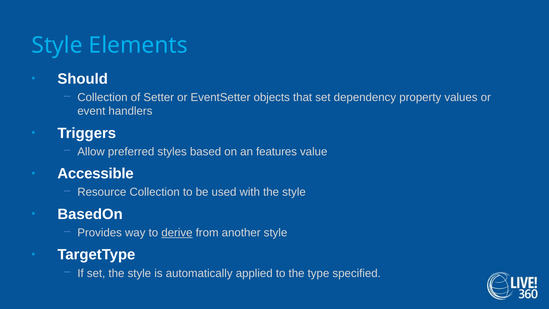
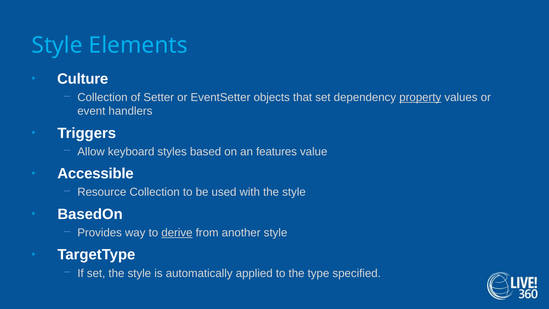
Should: Should -> Culture
property underline: none -> present
preferred: preferred -> keyboard
